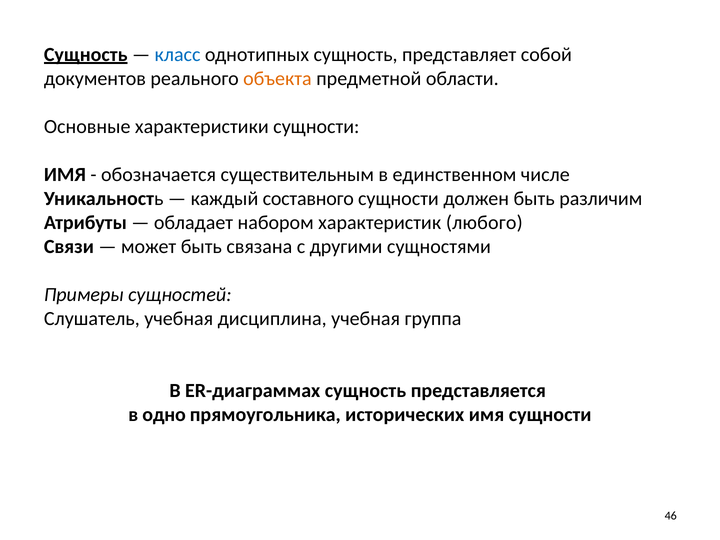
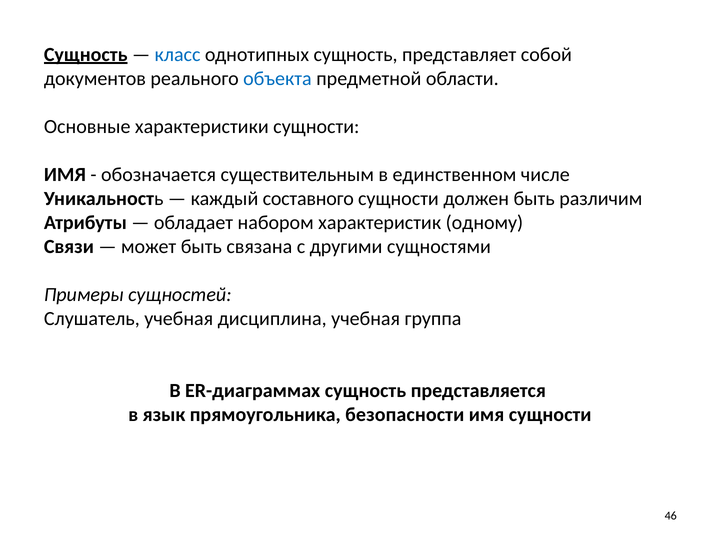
объекта colour: orange -> blue
любого: любого -> одному
одно: одно -> язык
исторических: исторических -> безопасности
